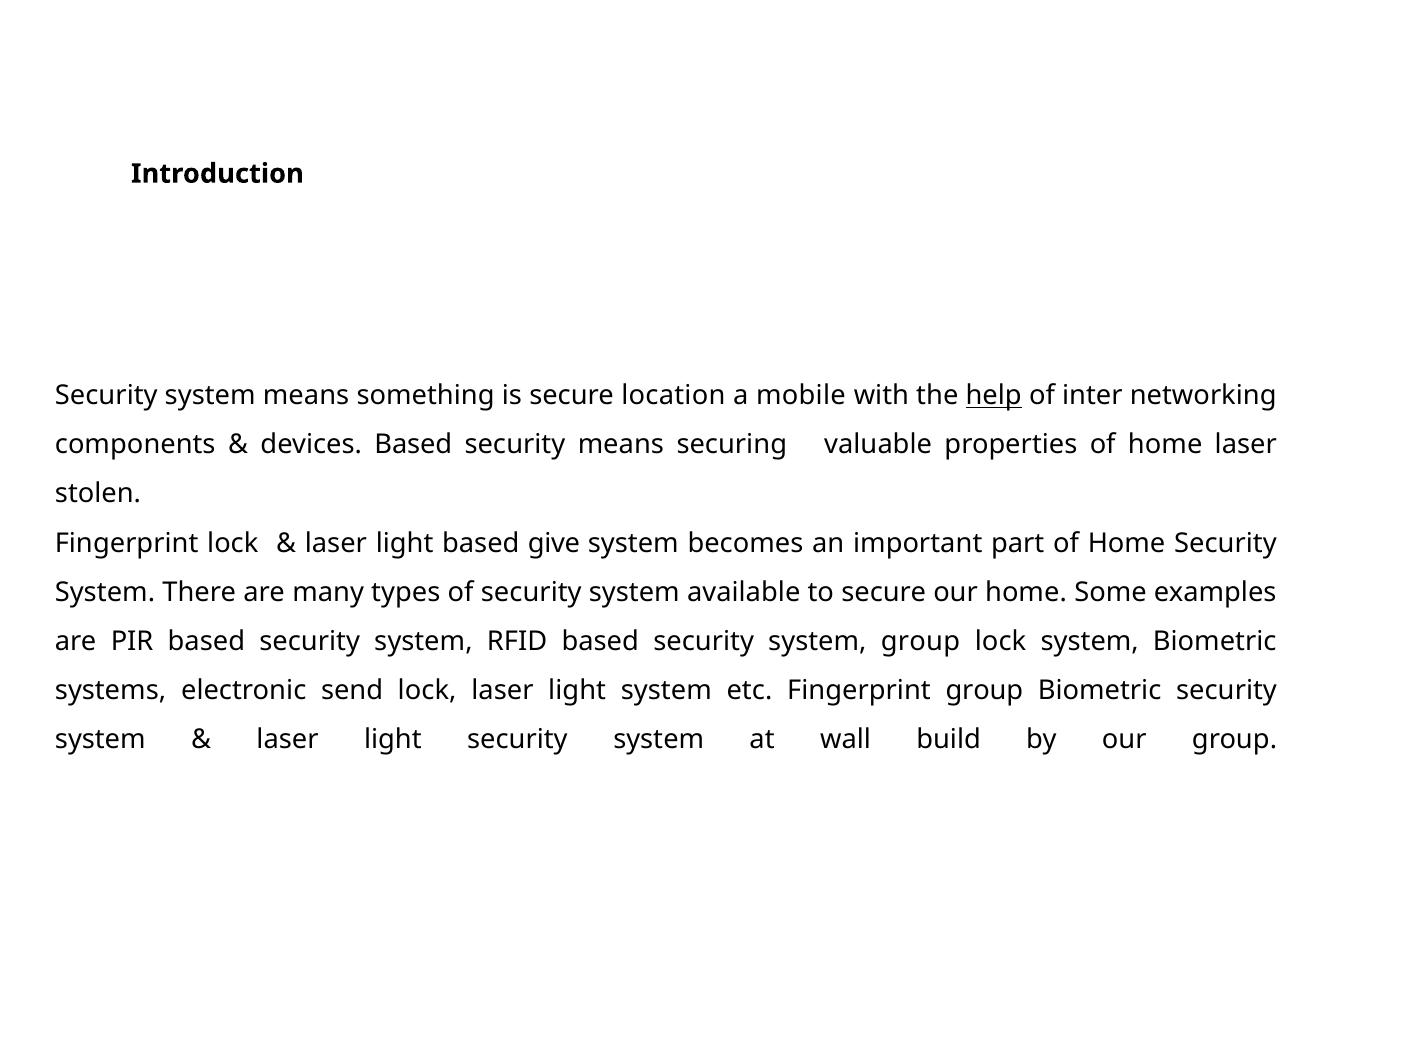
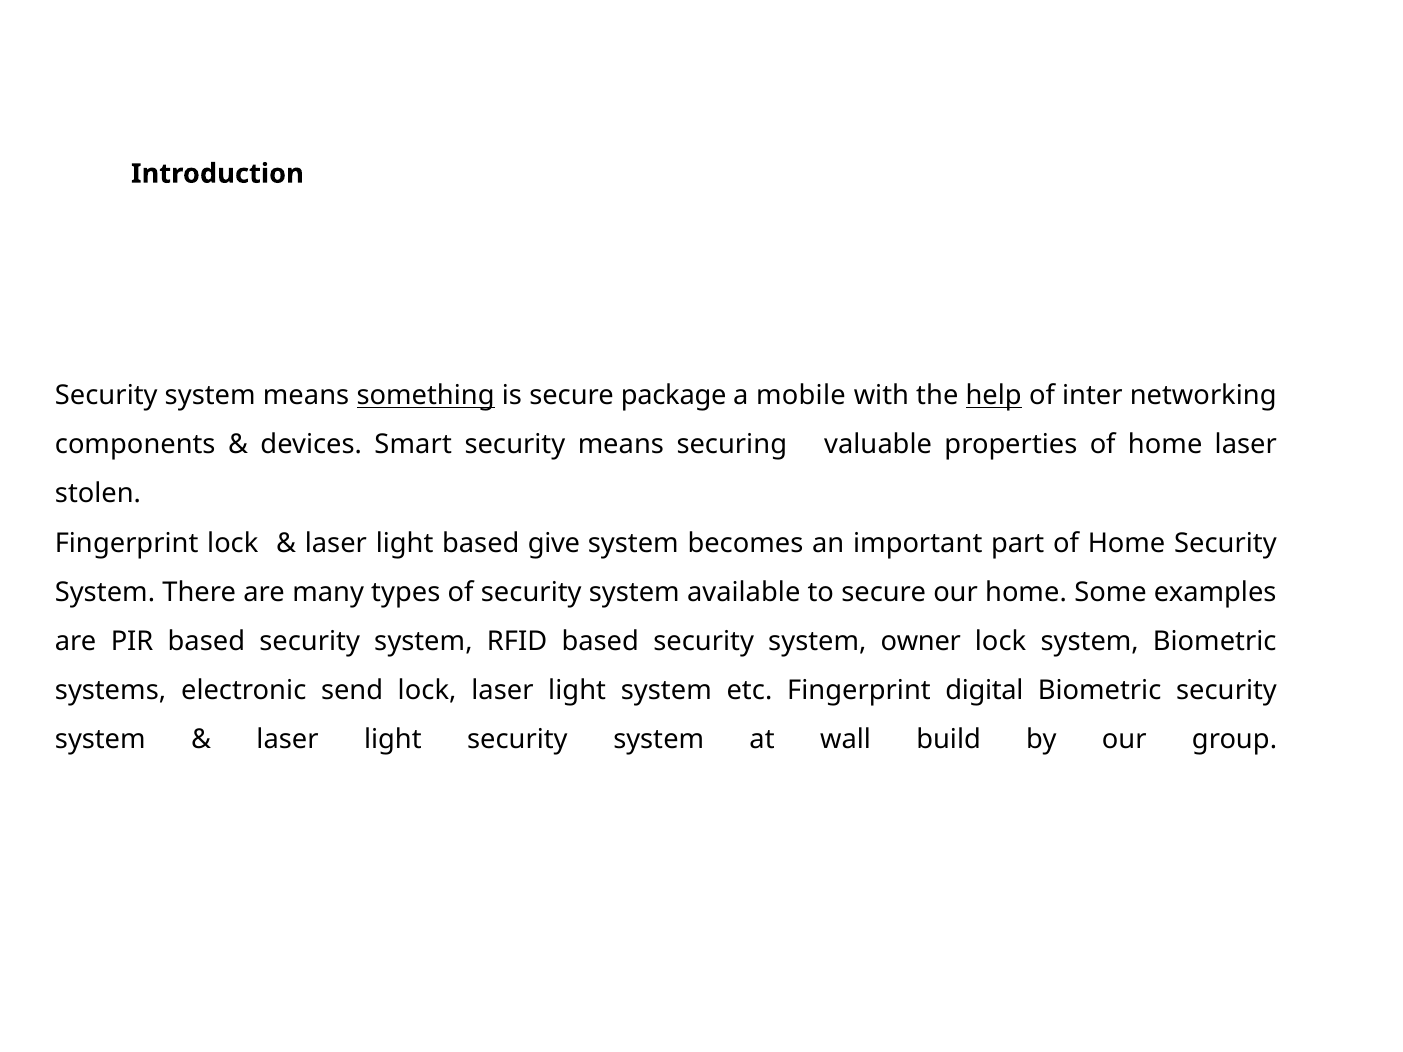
something underline: none -> present
location: location -> package
devices Based: Based -> Smart
system group: group -> owner
Fingerprint group: group -> digital
